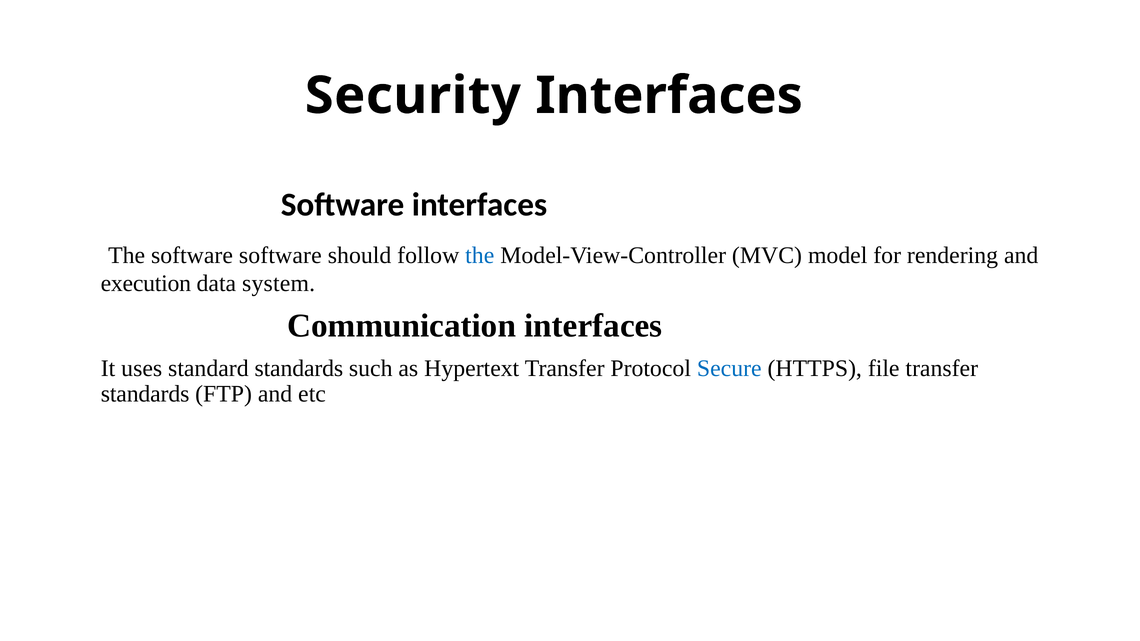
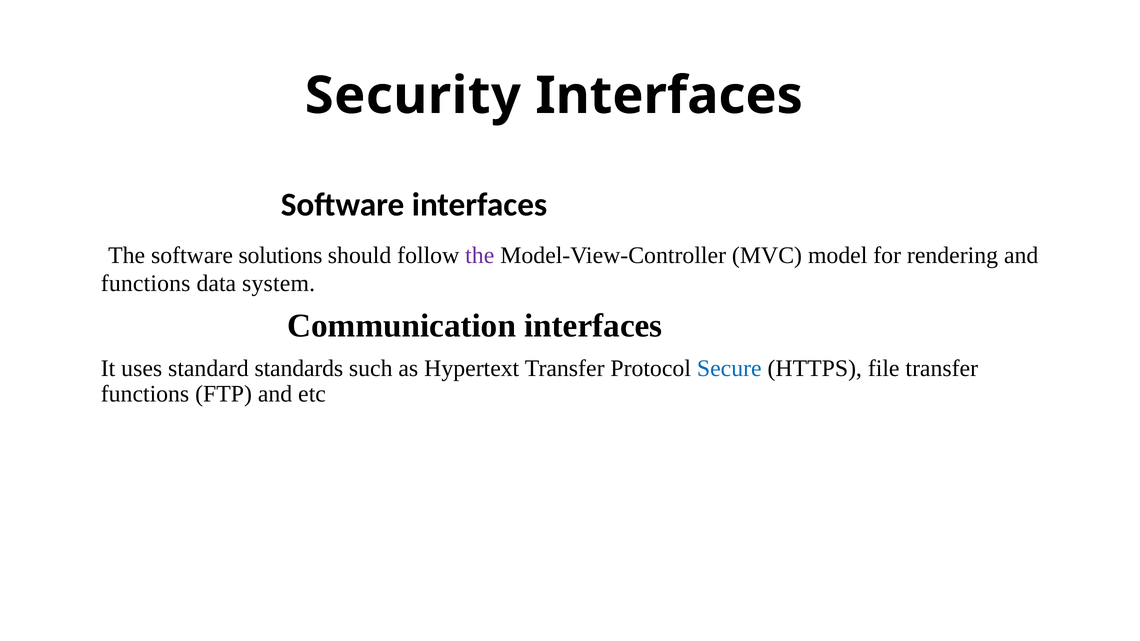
software software: software -> solutions
the at (480, 256) colour: blue -> purple
execution at (146, 283): execution -> functions
standards at (145, 394): standards -> functions
